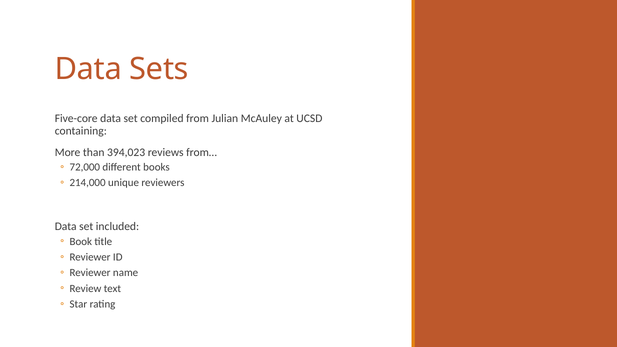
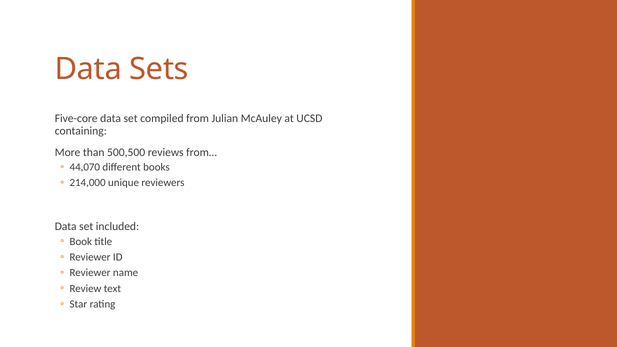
394,023: 394,023 -> 500,500
72,000: 72,000 -> 44,070
